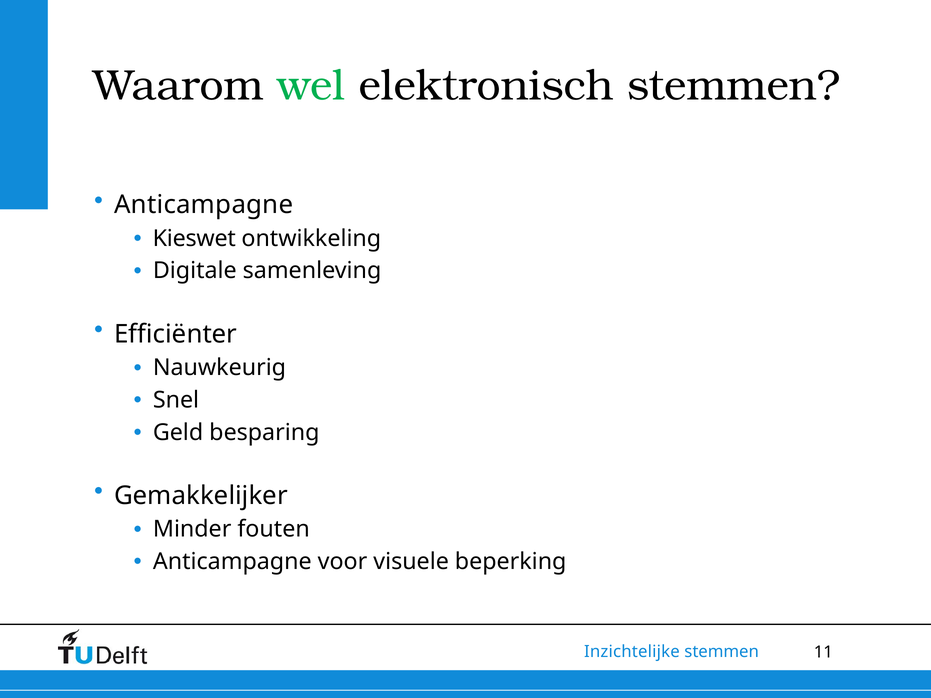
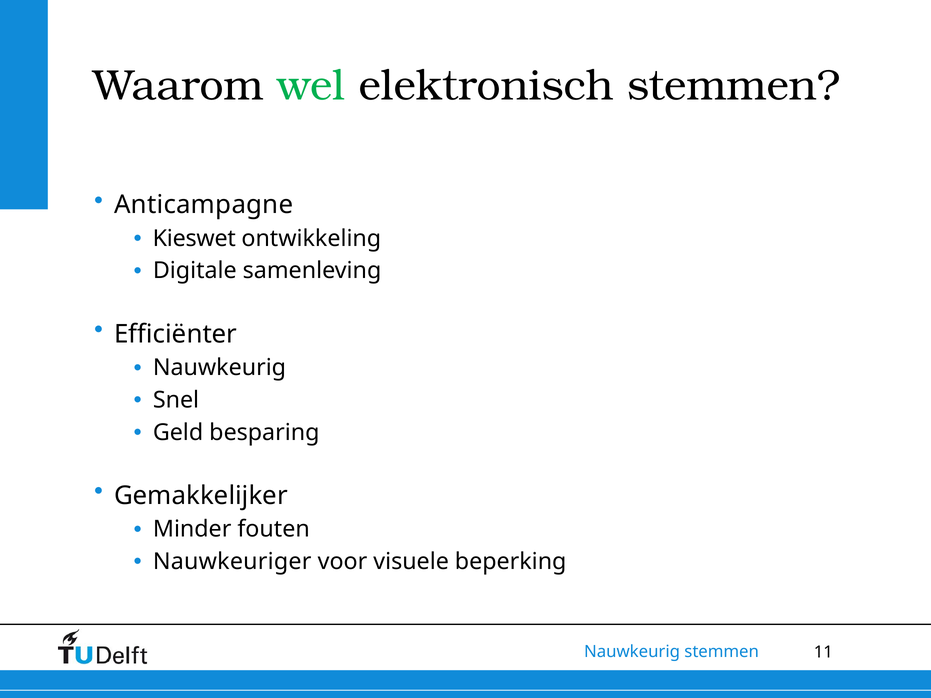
Anticampagne at (232, 562): Anticampagne -> Nauwkeuriger
Inzichtelijke at (632, 652): Inzichtelijke -> Nauwkeurig
